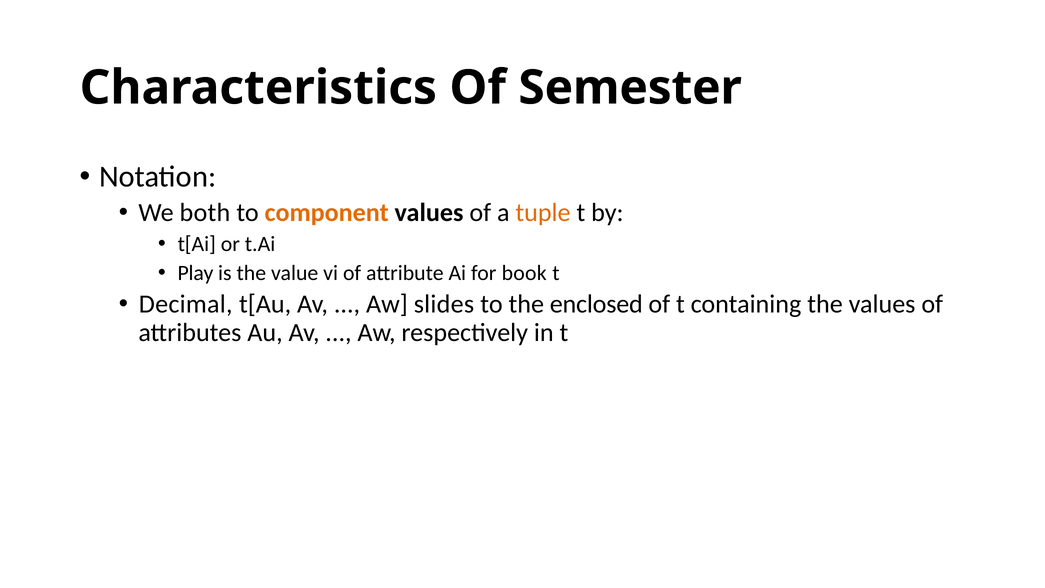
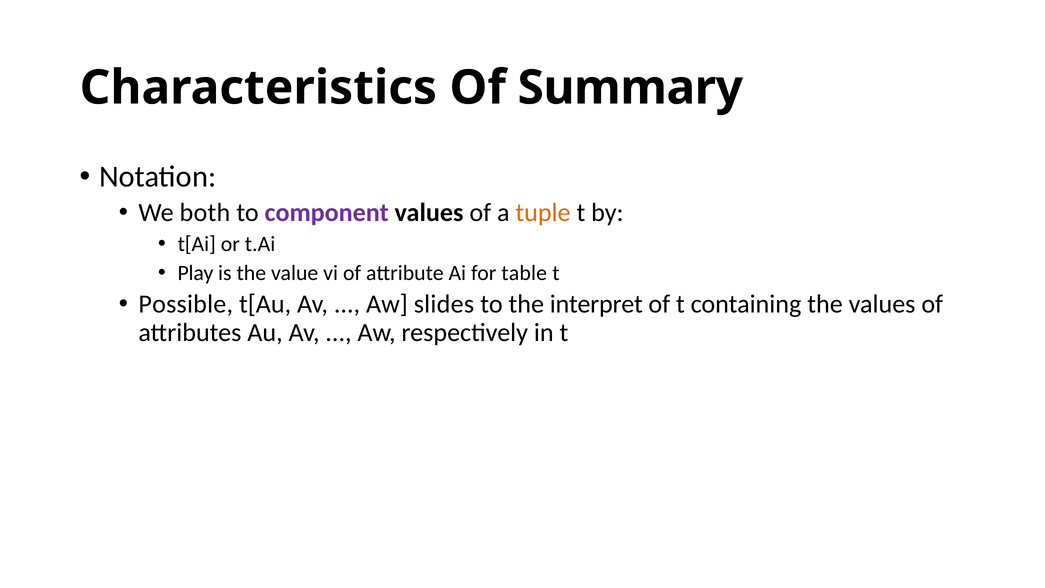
Semester: Semester -> Summary
component colour: orange -> purple
book: book -> table
Decimal: Decimal -> Possible
enclosed: enclosed -> interpret
